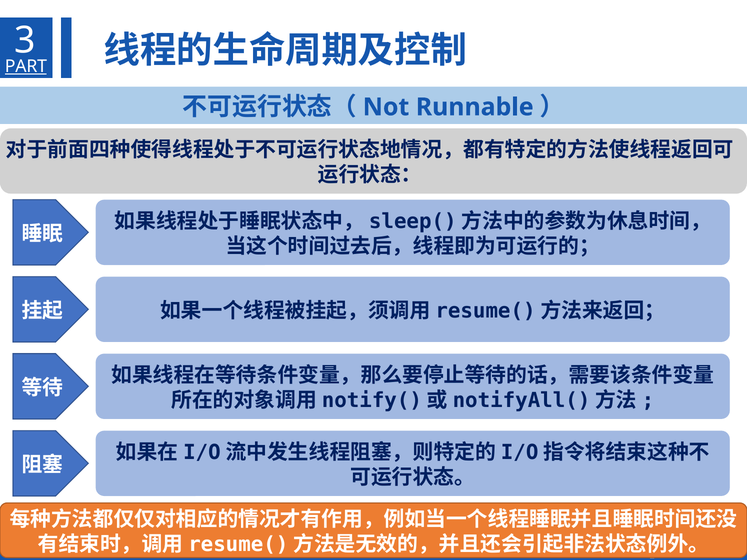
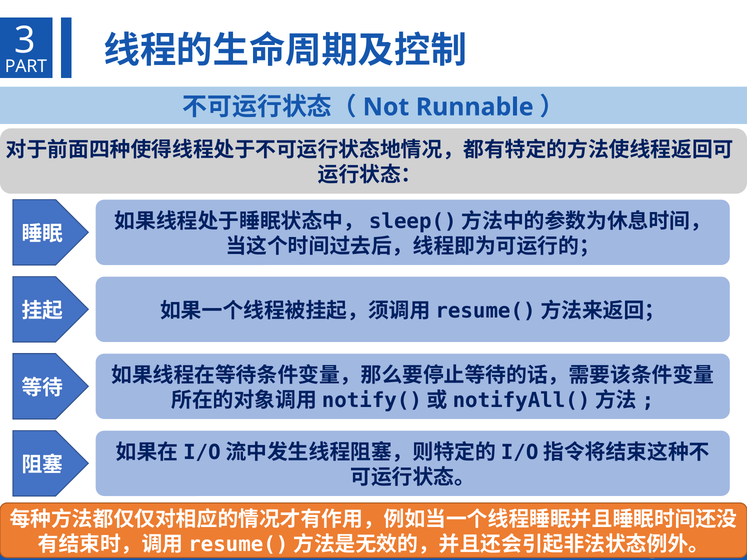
PART underline: present -> none
